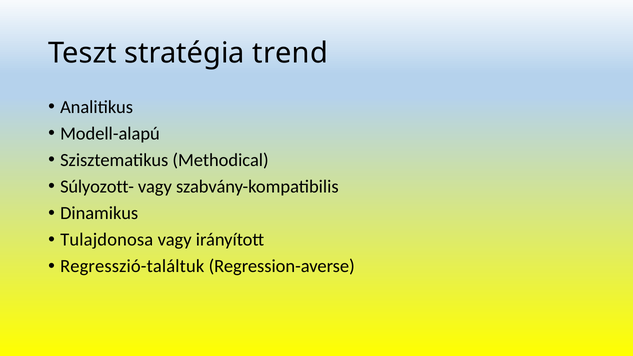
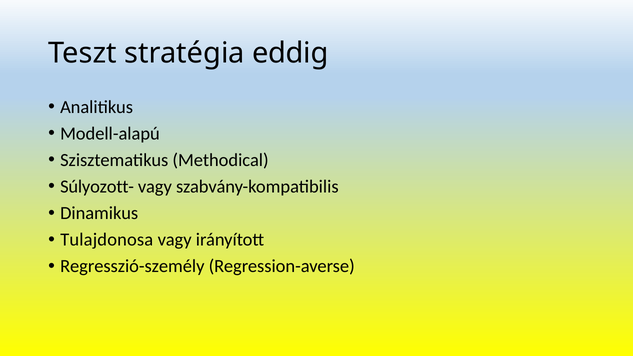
trend: trend -> eddig
Regresszió-találtuk: Regresszió-találtuk -> Regresszió-személy
